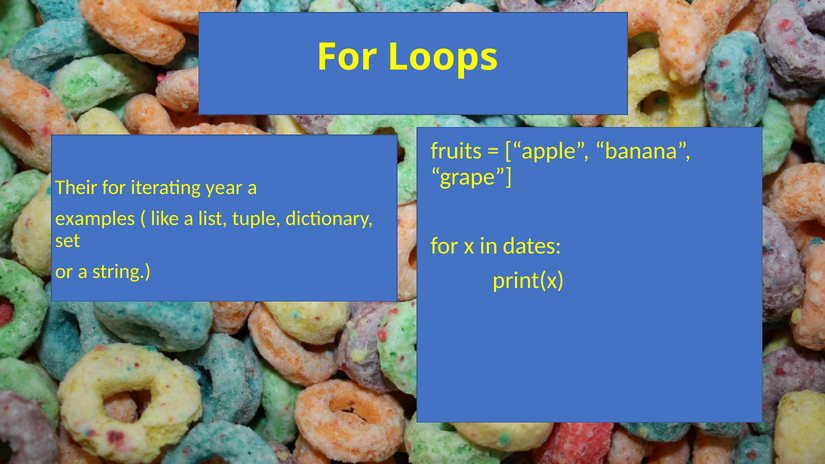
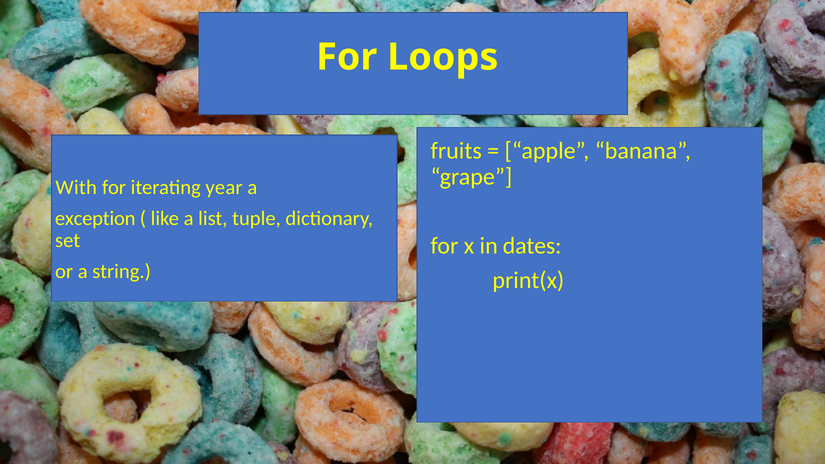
Their: Their -> With
examples: examples -> exception
